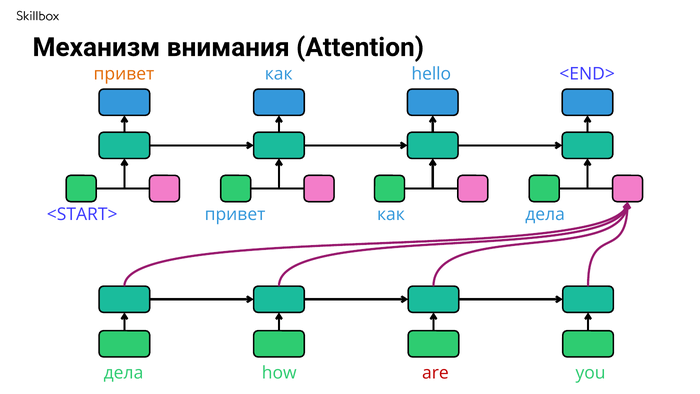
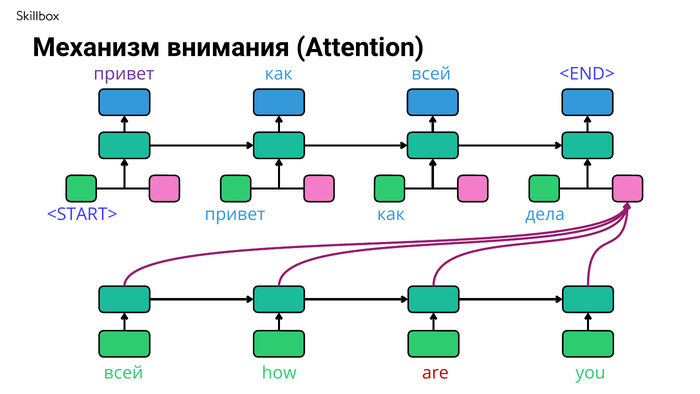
привет at (124, 74) colour: orange -> purple
как hello: hello -> всей
дела at (124, 373): дела -> всей
